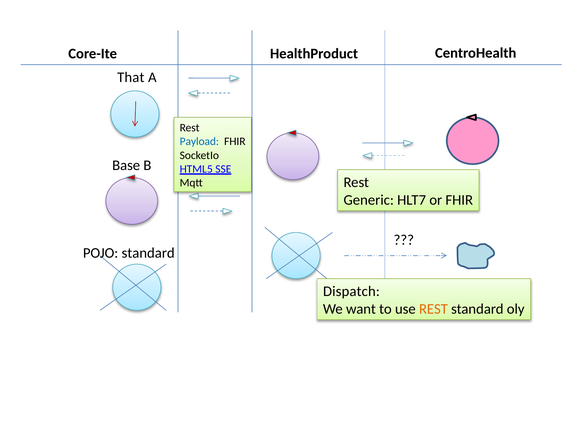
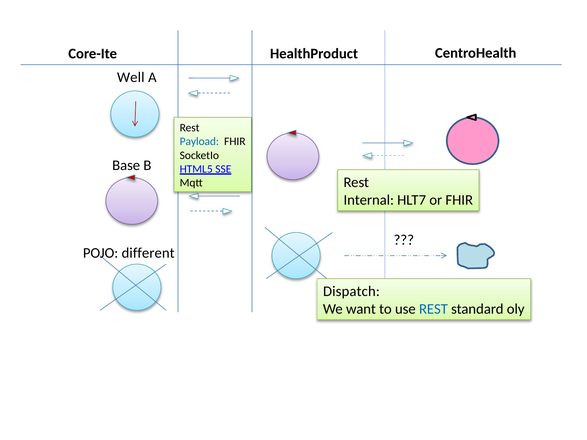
That: That -> Well
Generic: Generic -> Internal
POJO standard: standard -> different
REST at (433, 309) colour: orange -> blue
